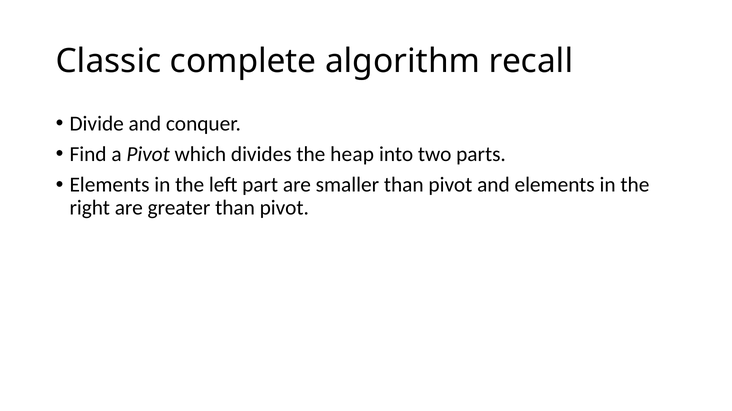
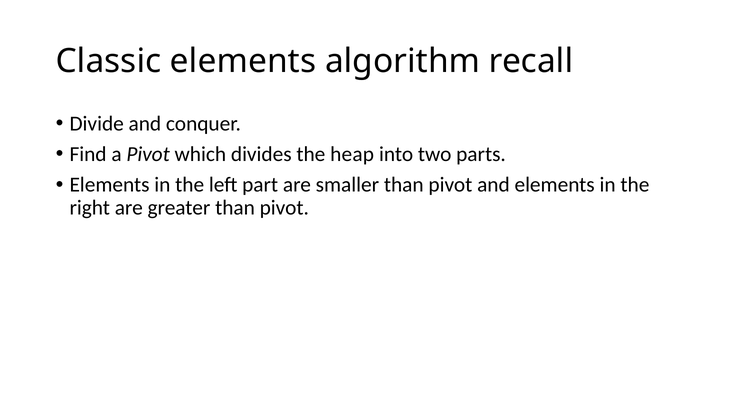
Classic complete: complete -> elements
